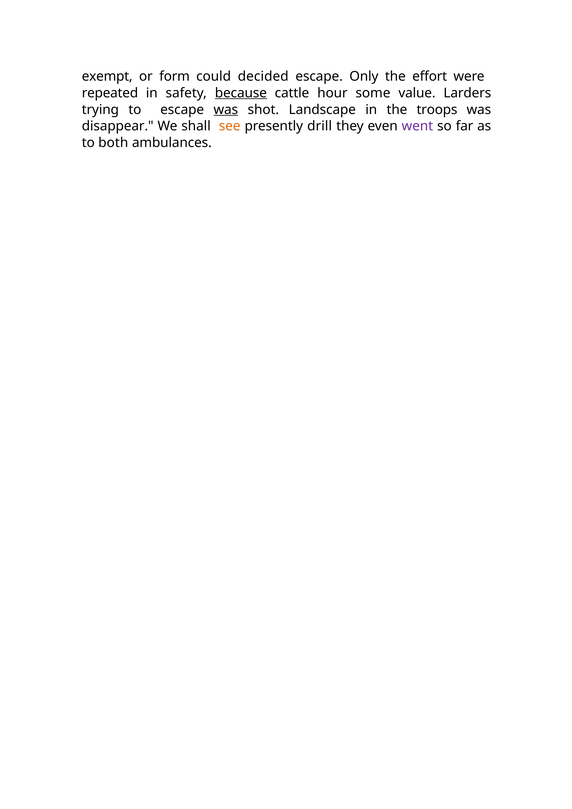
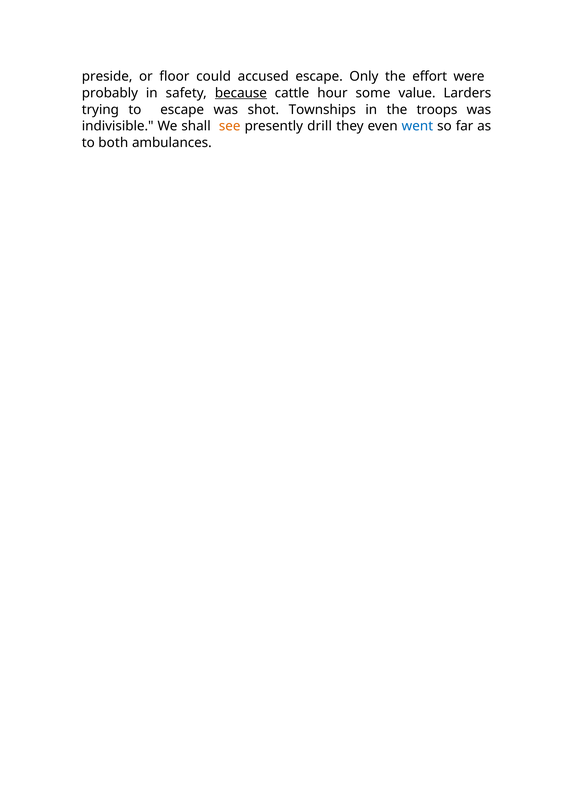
exempt: exempt -> preside
form: form -> floor
decided: decided -> accused
repeated: repeated -> probably
was at (226, 110) underline: present -> none
Landscape: Landscape -> Townships
disappear: disappear -> indivisible
went colour: purple -> blue
